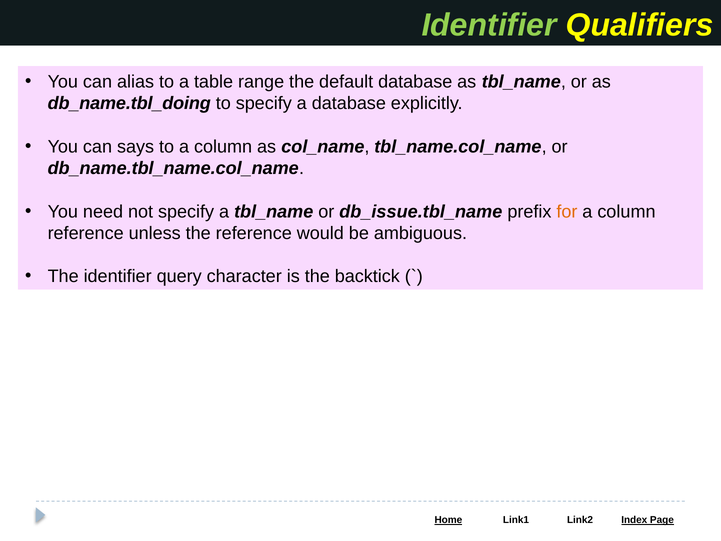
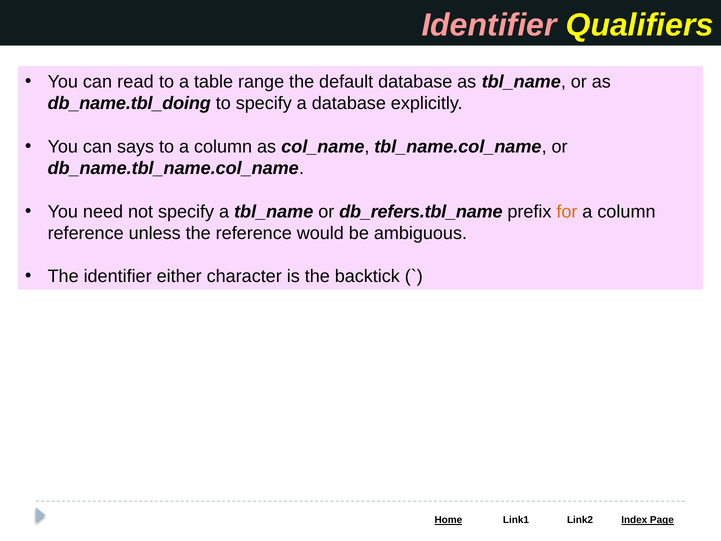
Identifier at (489, 25) colour: light green -> pink
alias: alias -> read
db_issue.tbl_name: db_issue.tbl_name -> db_refers.tbl_name
query: query -> either
